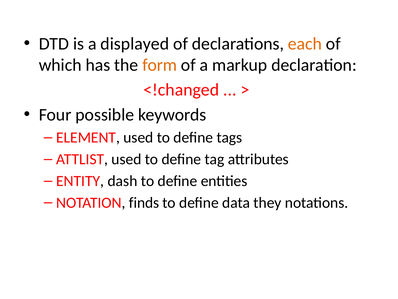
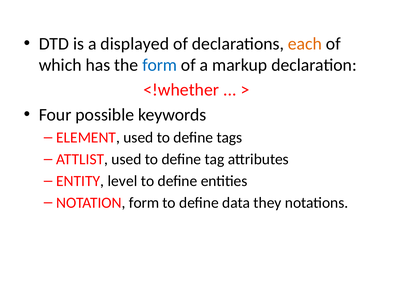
form at (160, 65) colour: orange -> blue
<!changed: <!changed -> <!whether
dash: dash -> level
NOTATION finds: finds -> form
